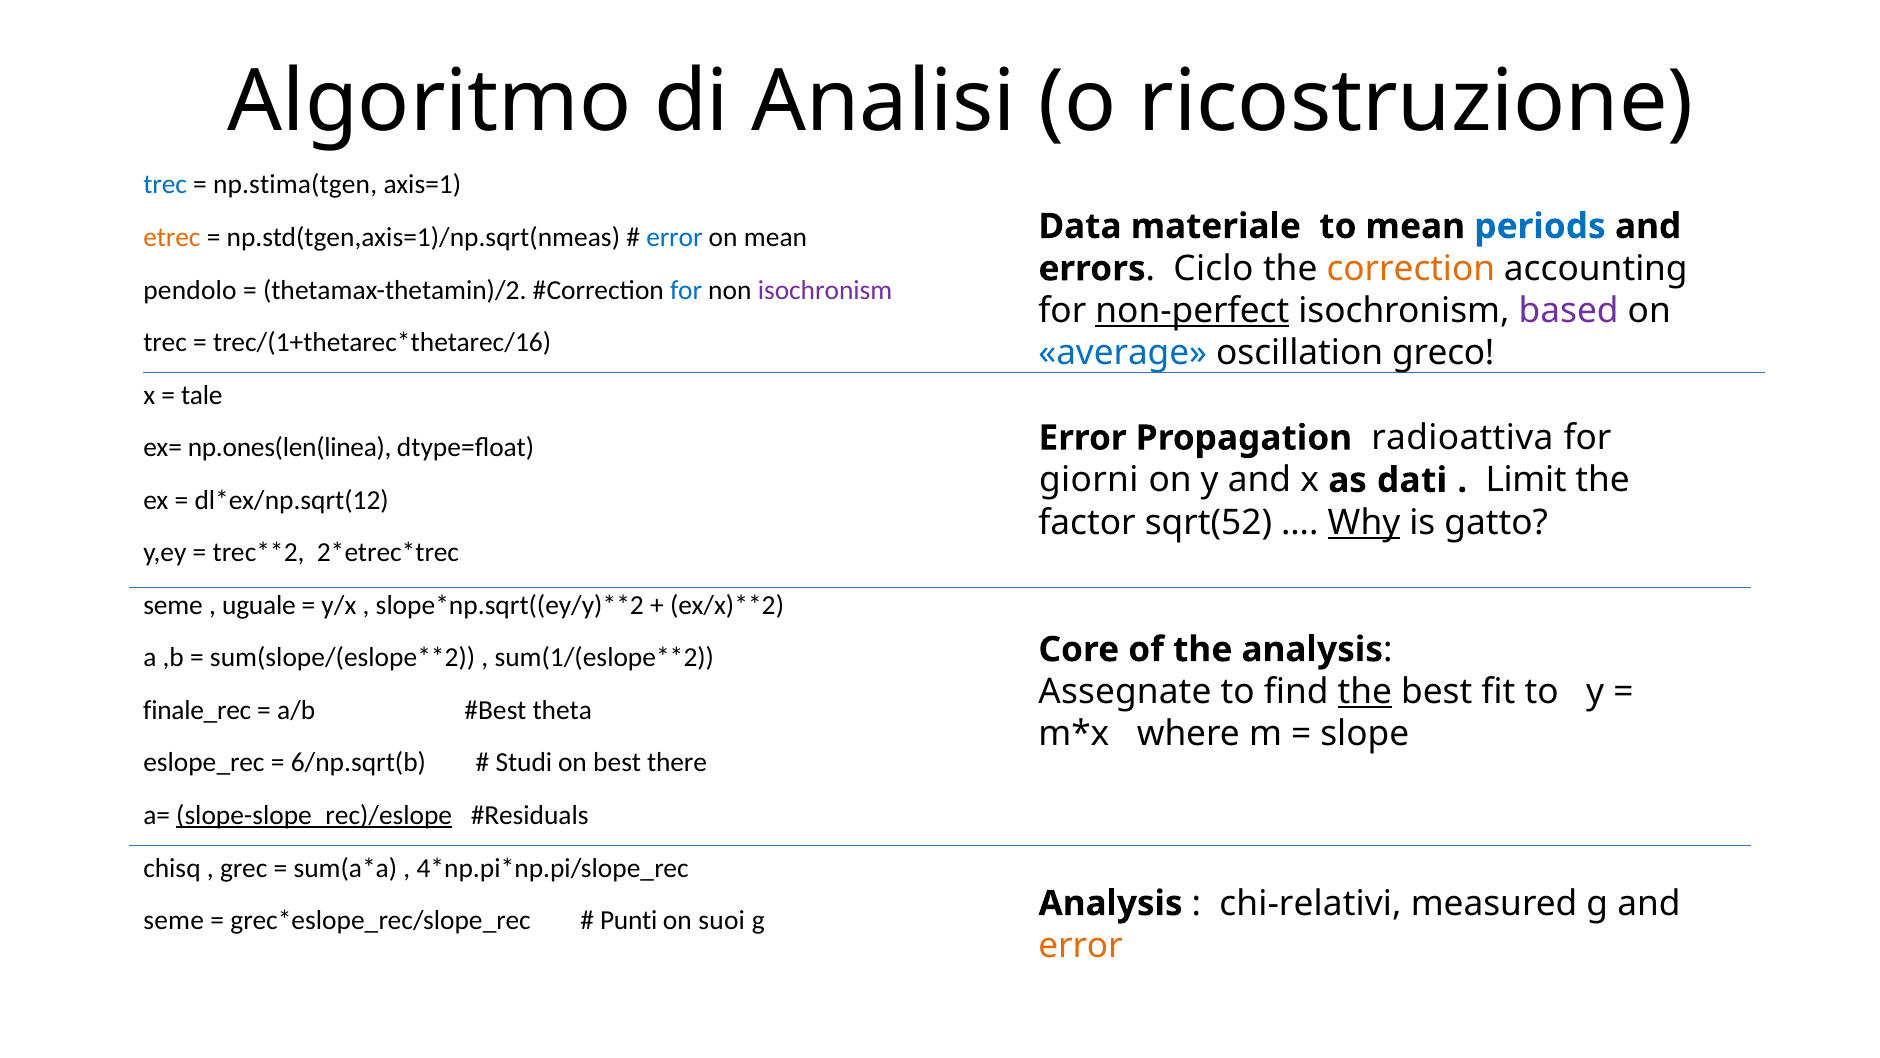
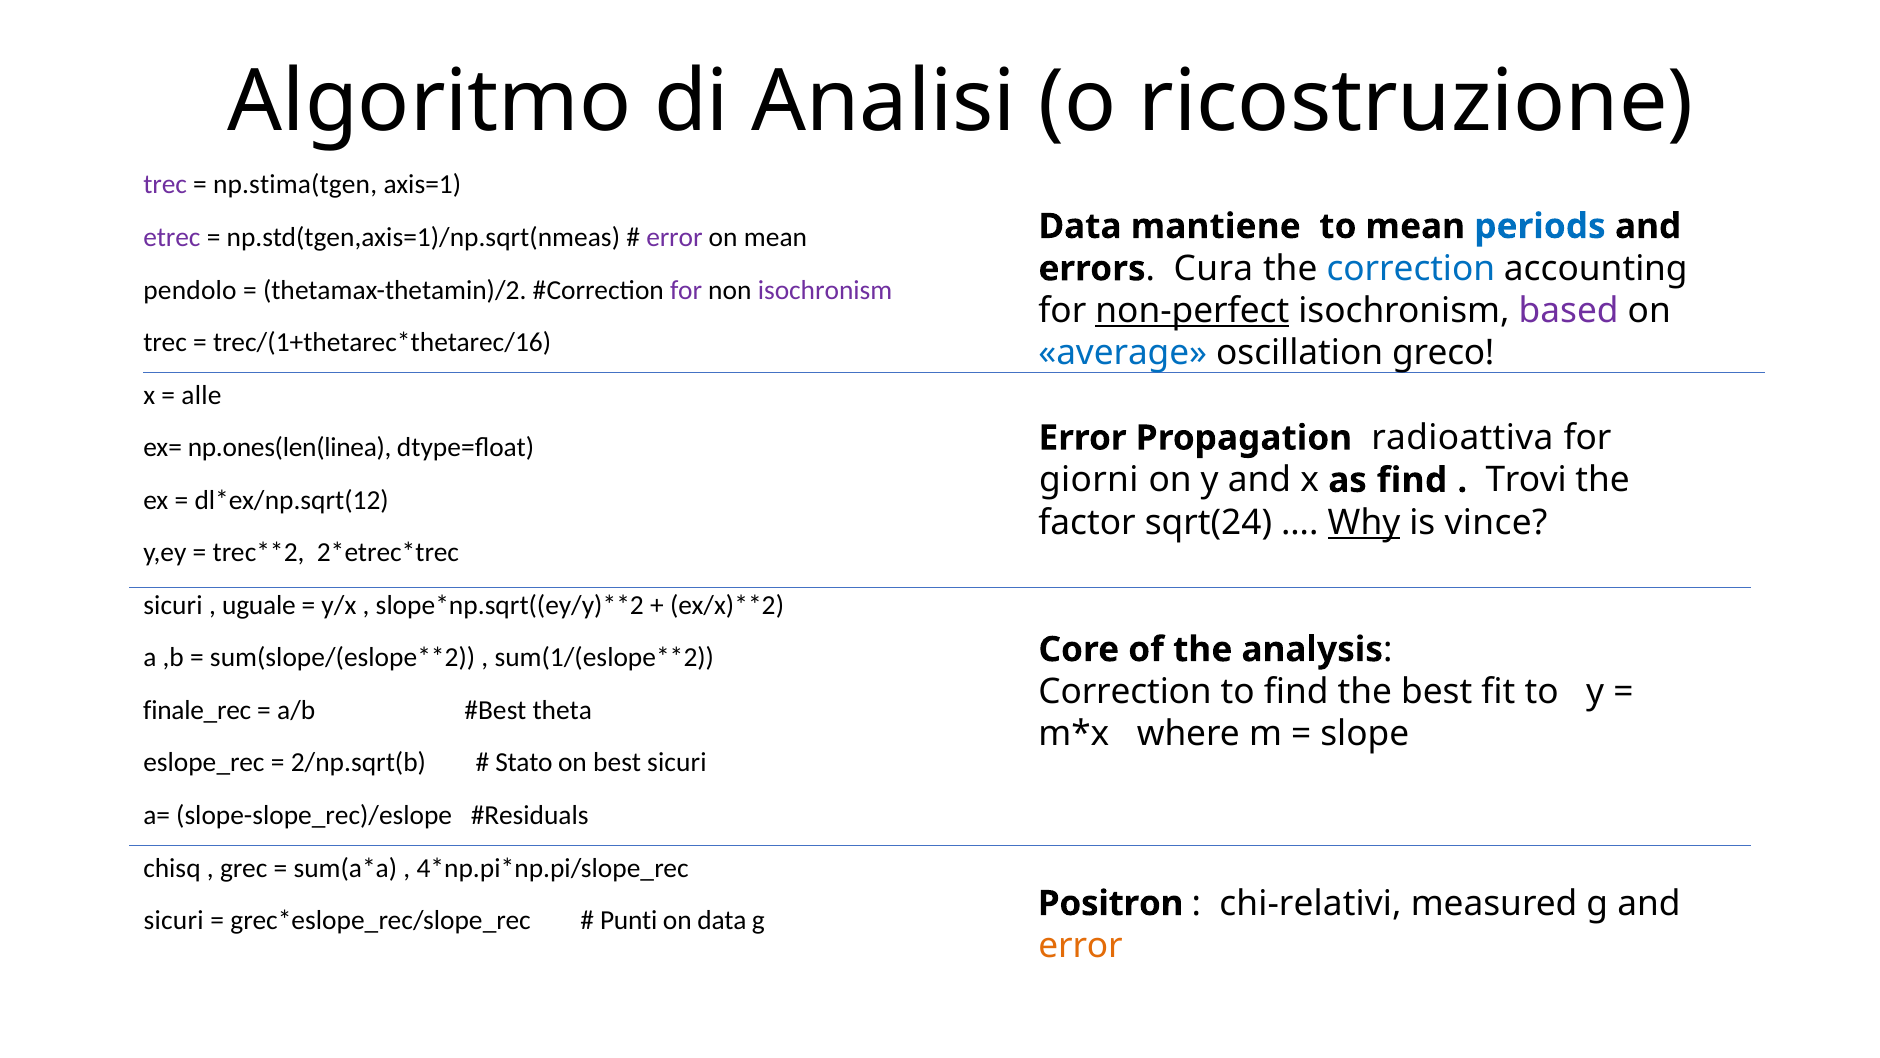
trec at (165, 185) colour: blue -> purple
materiale: materiale -> mantiene
etrec colour: orange -> purple
error at (674, 237) colour: blue -> purple
Ciclo: Ciclo -> Cura
correction at (1411, 269) colour: orange -> blue
for at (686, 290) colour: blue -> purple
tale: tale -> alle
as dati: dati -> find
Limit: Limit -> Trovi
sqrt(52: sqrt(52 -> sqrt(24
gatto: gatto -> vince
seme at (173, 605): seme -> sicuri
Assegnate at (1125, 692): Assegnate -> Correction
the at (1365, 692) underline: present -> none
6/np.sqrt(b: 6/np.sqrt(b -> 2/np.sqrt(b
Studi: Studi -> Stato
best there: there -> sicuri
slope-slope_rec)/eslope underline: present -> none
Analysis at (1111, 903): Analysis -> Positron
seme at (174, 920): seme -> sicuri
on suoi: suoi -> data
